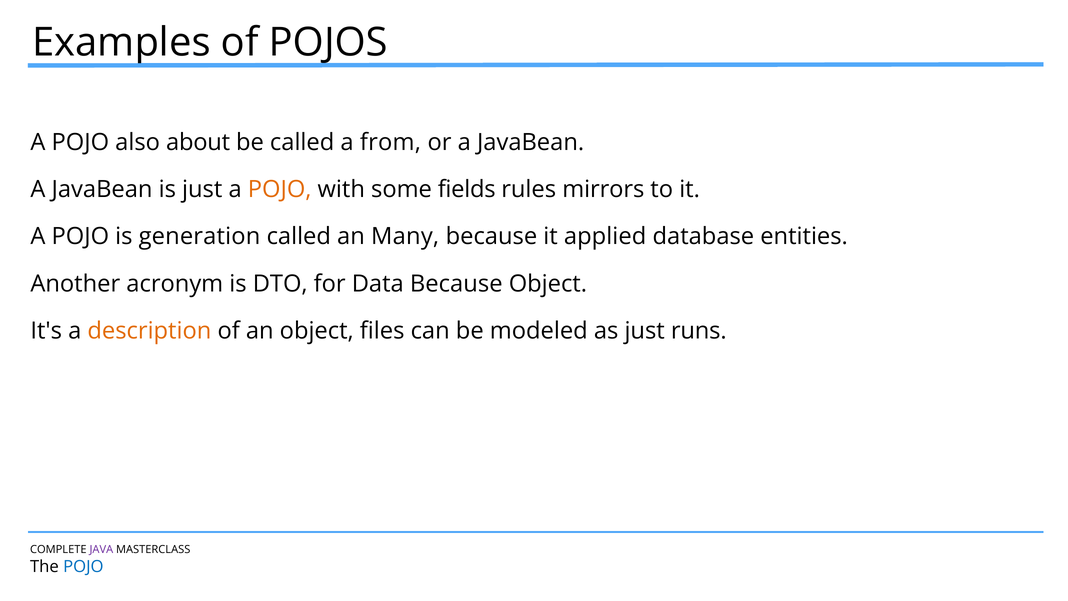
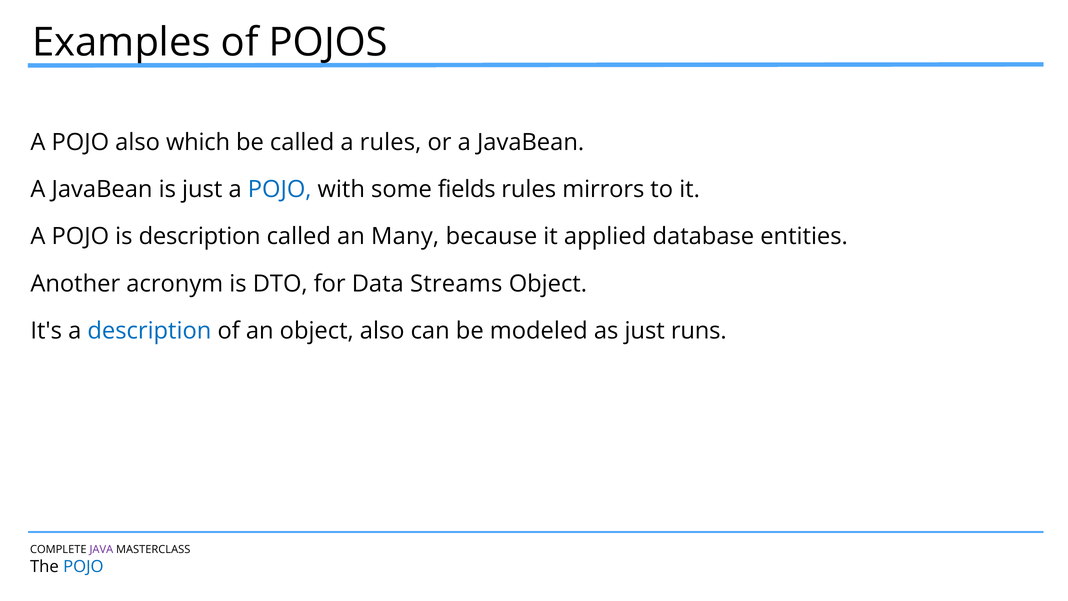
about: about -> which
a from: from -> rules
POJO at (280, 189) colour: orange -> blue
is generation: generation -> description
Data Because: Because -> Streams
description at (149, 331) colour: orange -> blue
object files: files -> also
